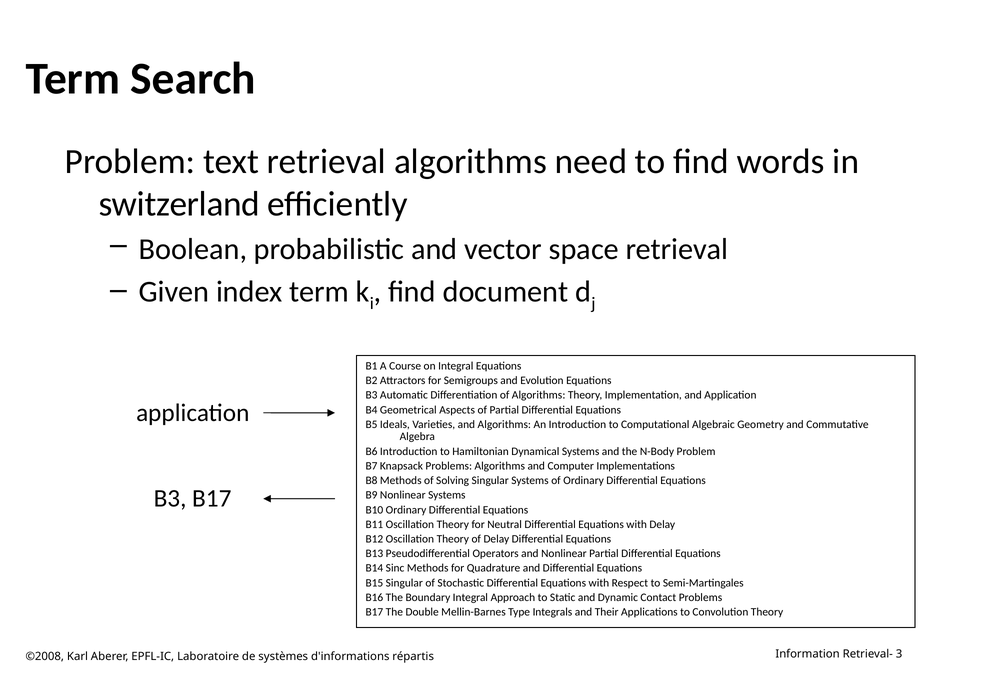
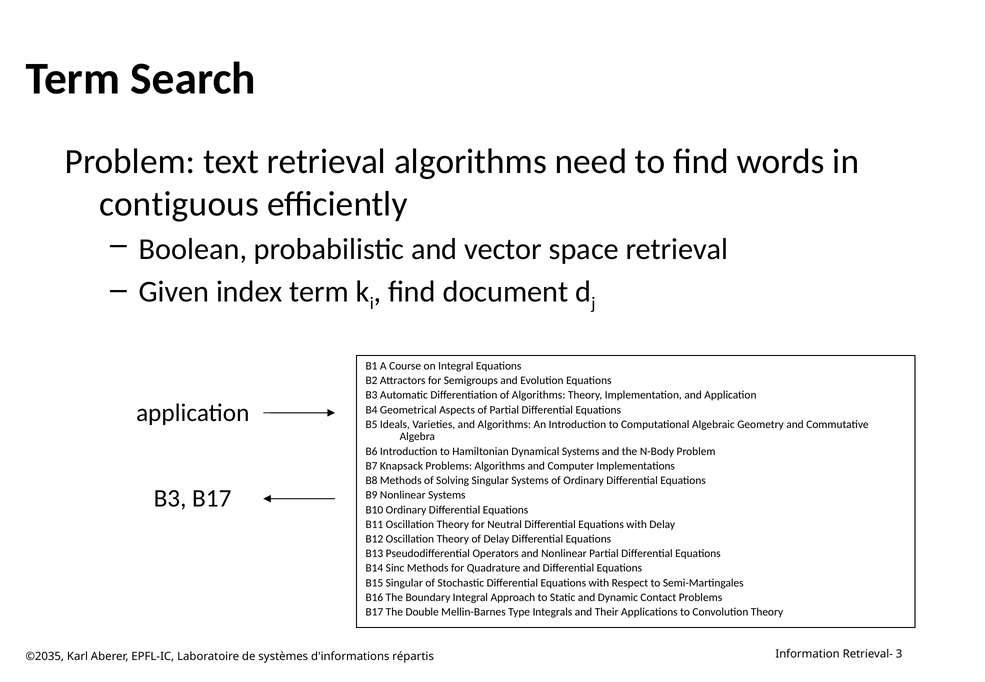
switzerland: switzerland -> contiguous
©2008: ©2008 -> ©2035
